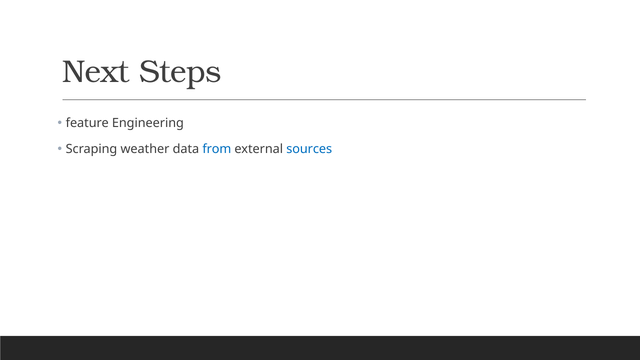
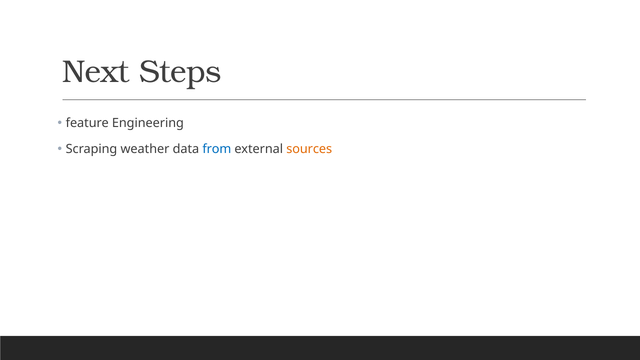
sources colour: blue -> orange
